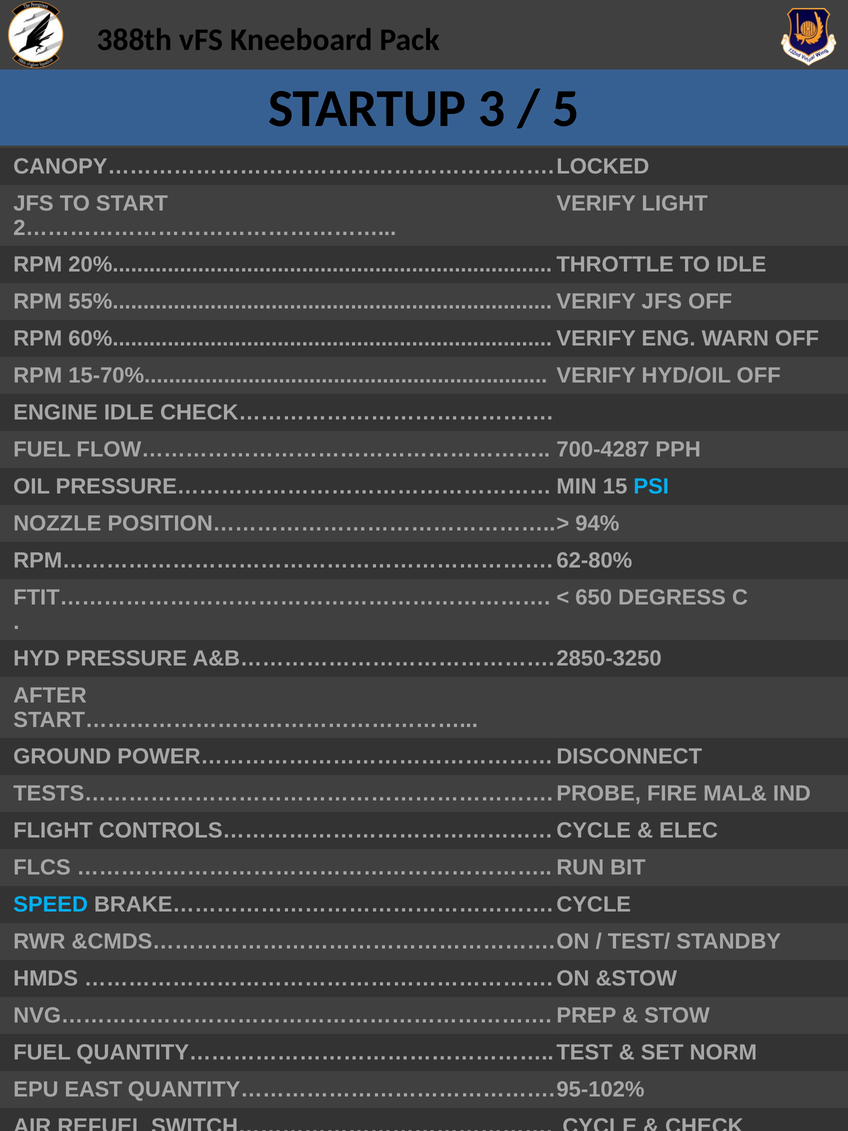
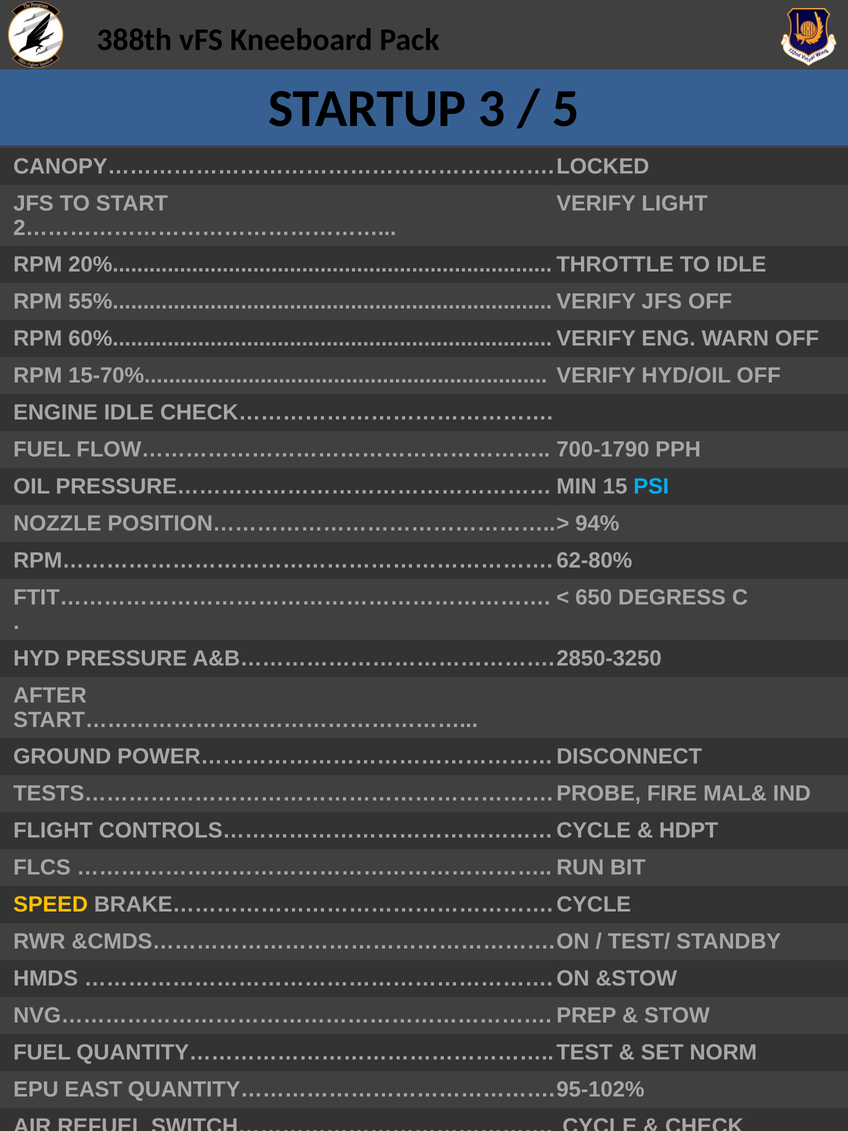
700-4287: 700-4287 -> 700-1790
ELEC: ELEC -> HDPT
SPEED colour: light blue -> yellow
